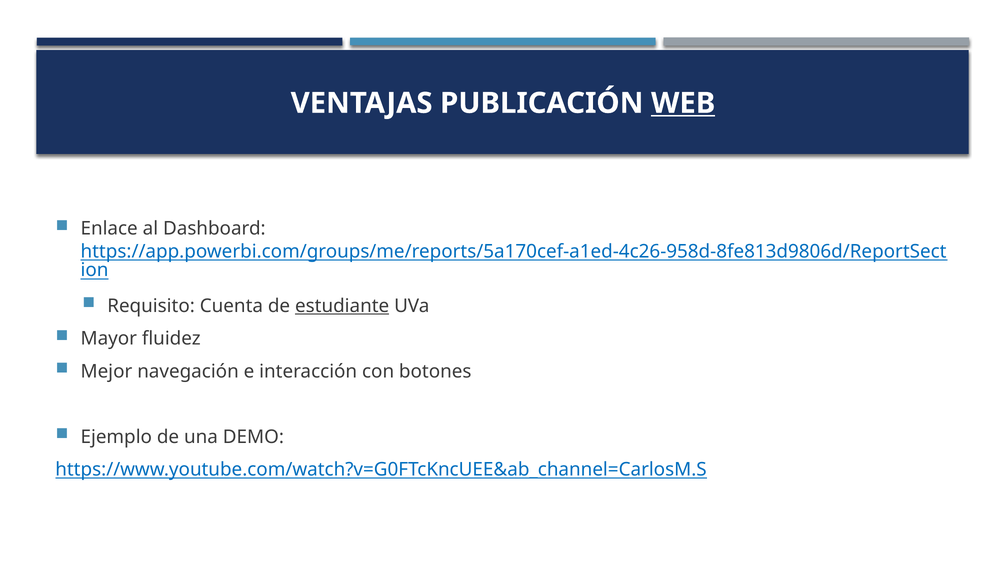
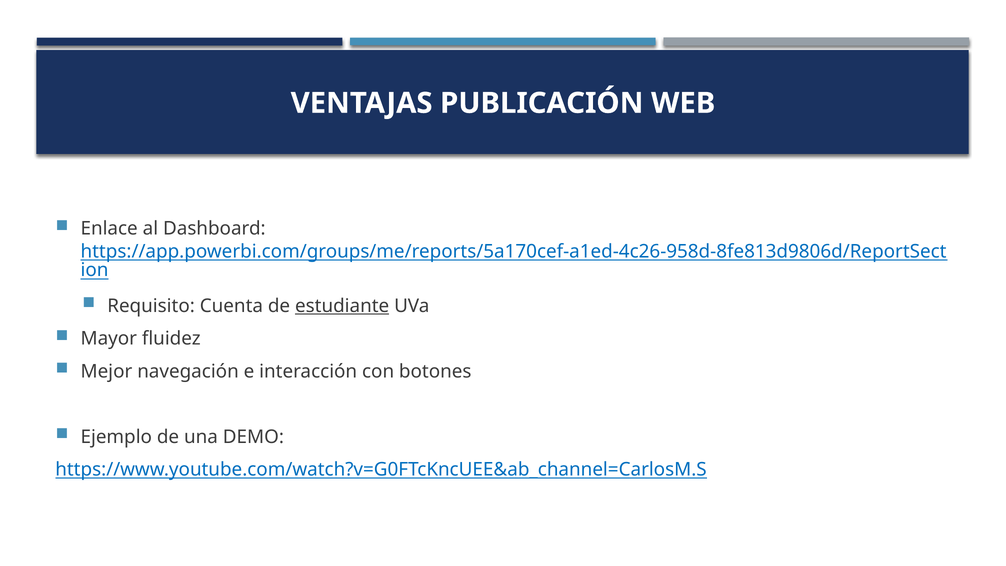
WEB underline: present -> none
